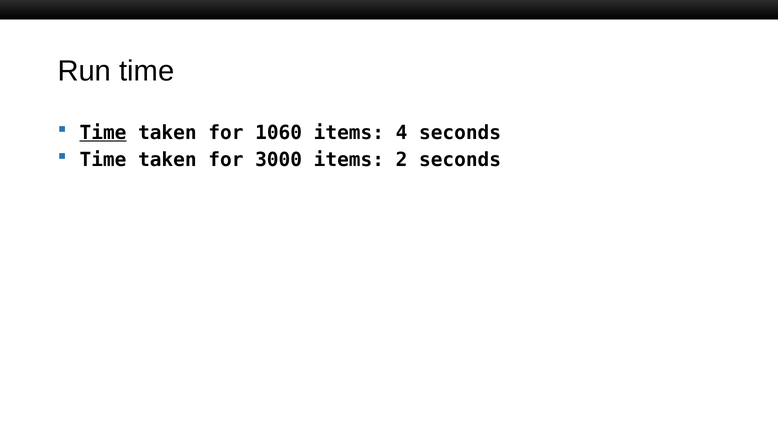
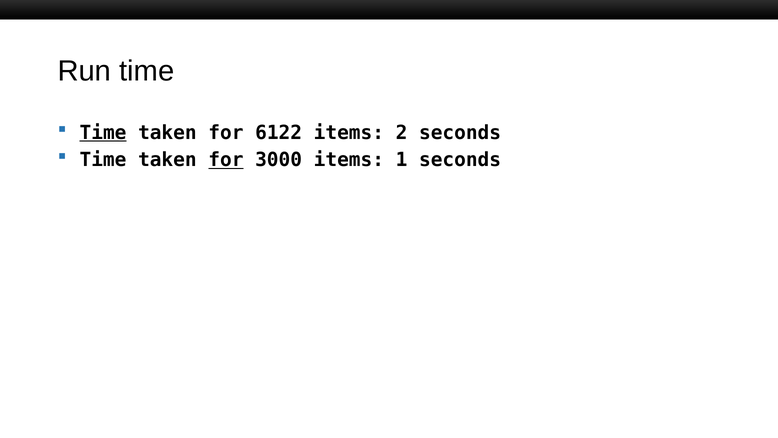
1060: 1060 -> 6122
4: 4 -> 2
for at (226, 160) underline: none -> present
2: 2 -> 1
